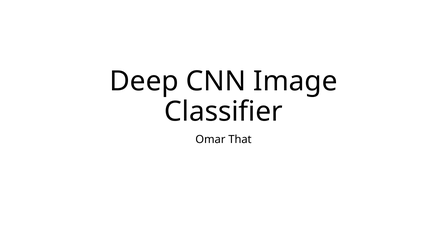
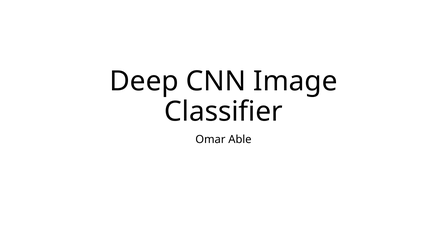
That: That -> Able
